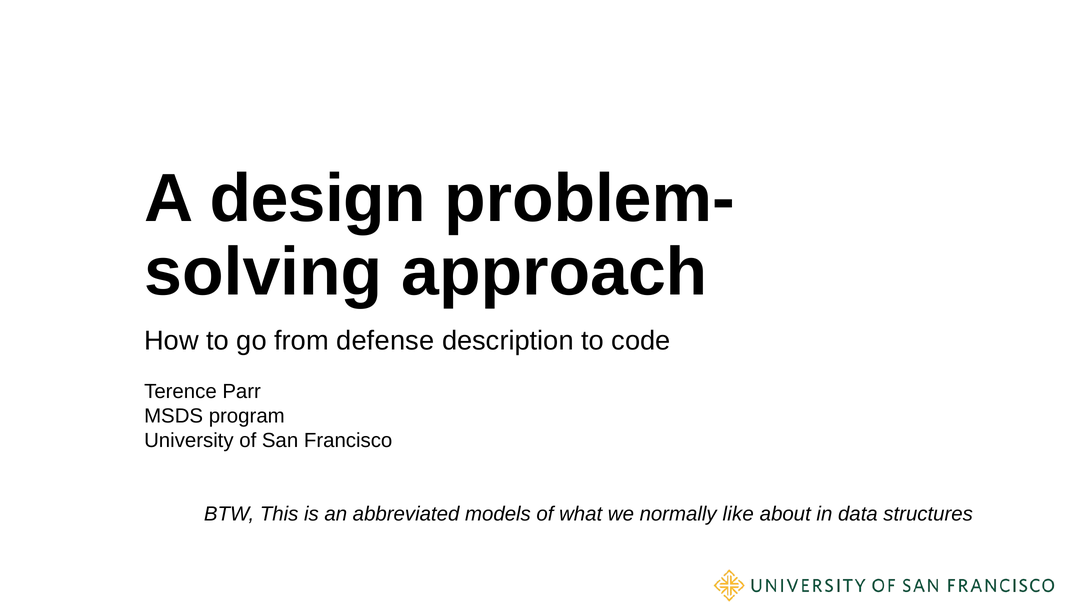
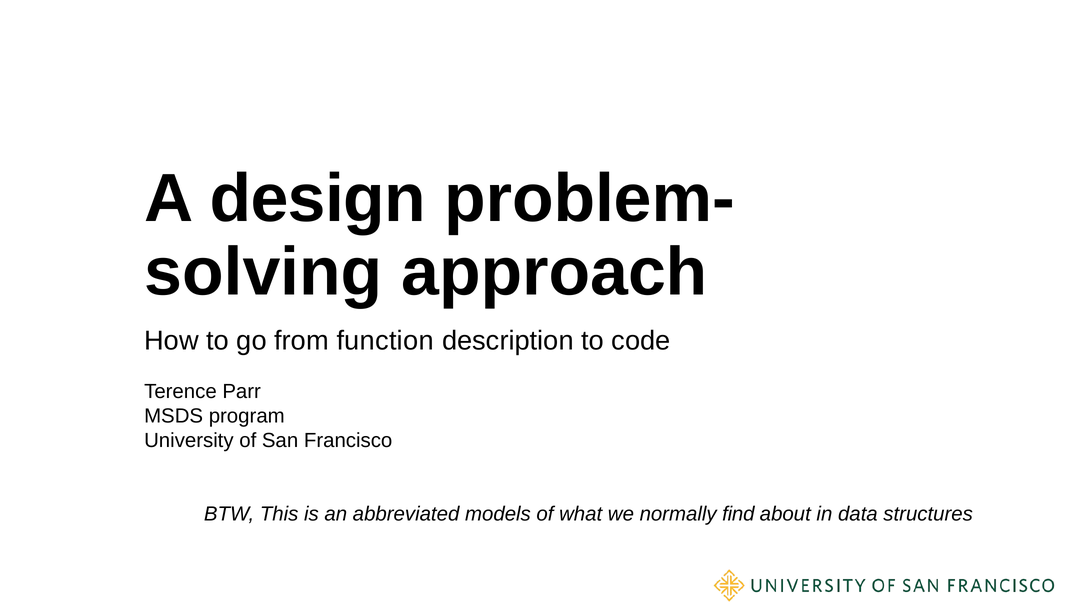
defense: defense -> function
like: like -> find
